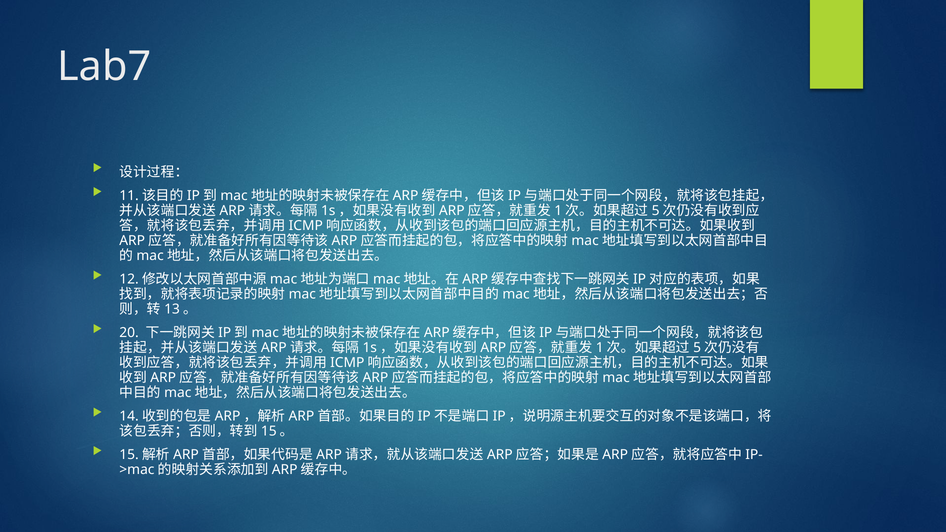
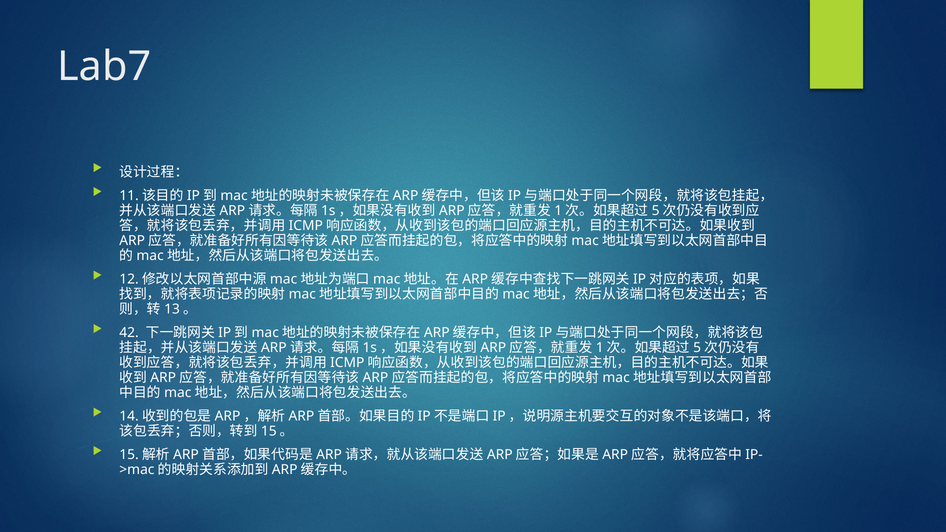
20: 20 -> 42
